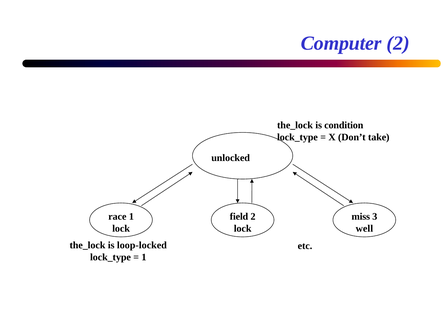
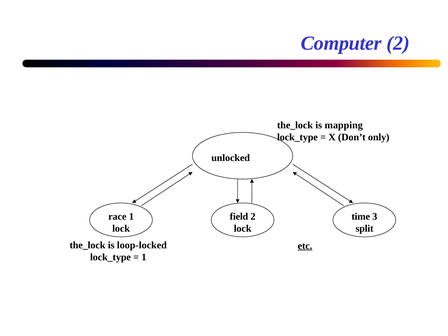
condition: condition -> mapping
take: take -> only
miss: miss -> time
well: well -> split
etc underline: none -> present
